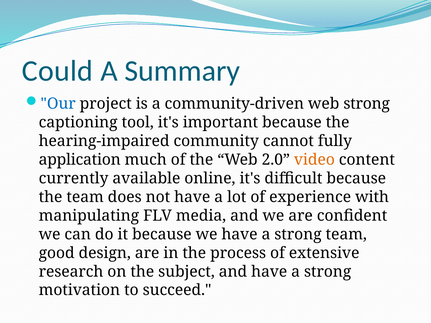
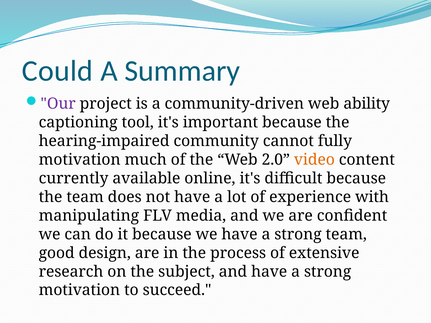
Our colour: blue -> purple
web strong: strong -> ability
application at (80, 160): application -> motivation
